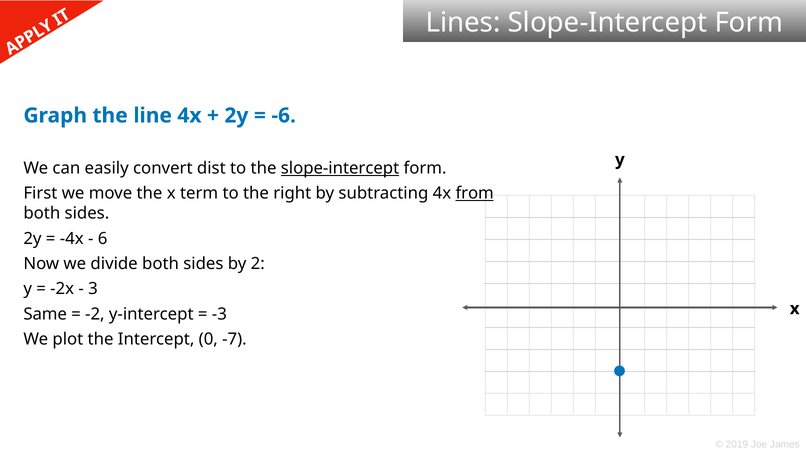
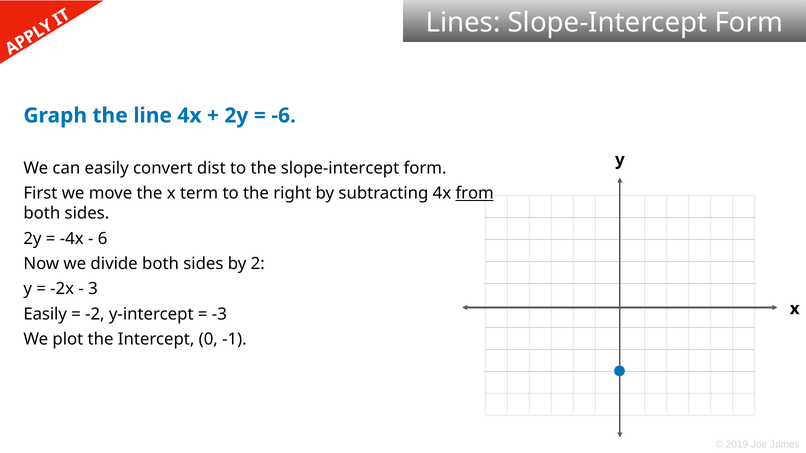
slope-intercept at (340, 168) underline: present -> none
Same at (45, 314): Same -> Easily
-7: -7 -> -1
